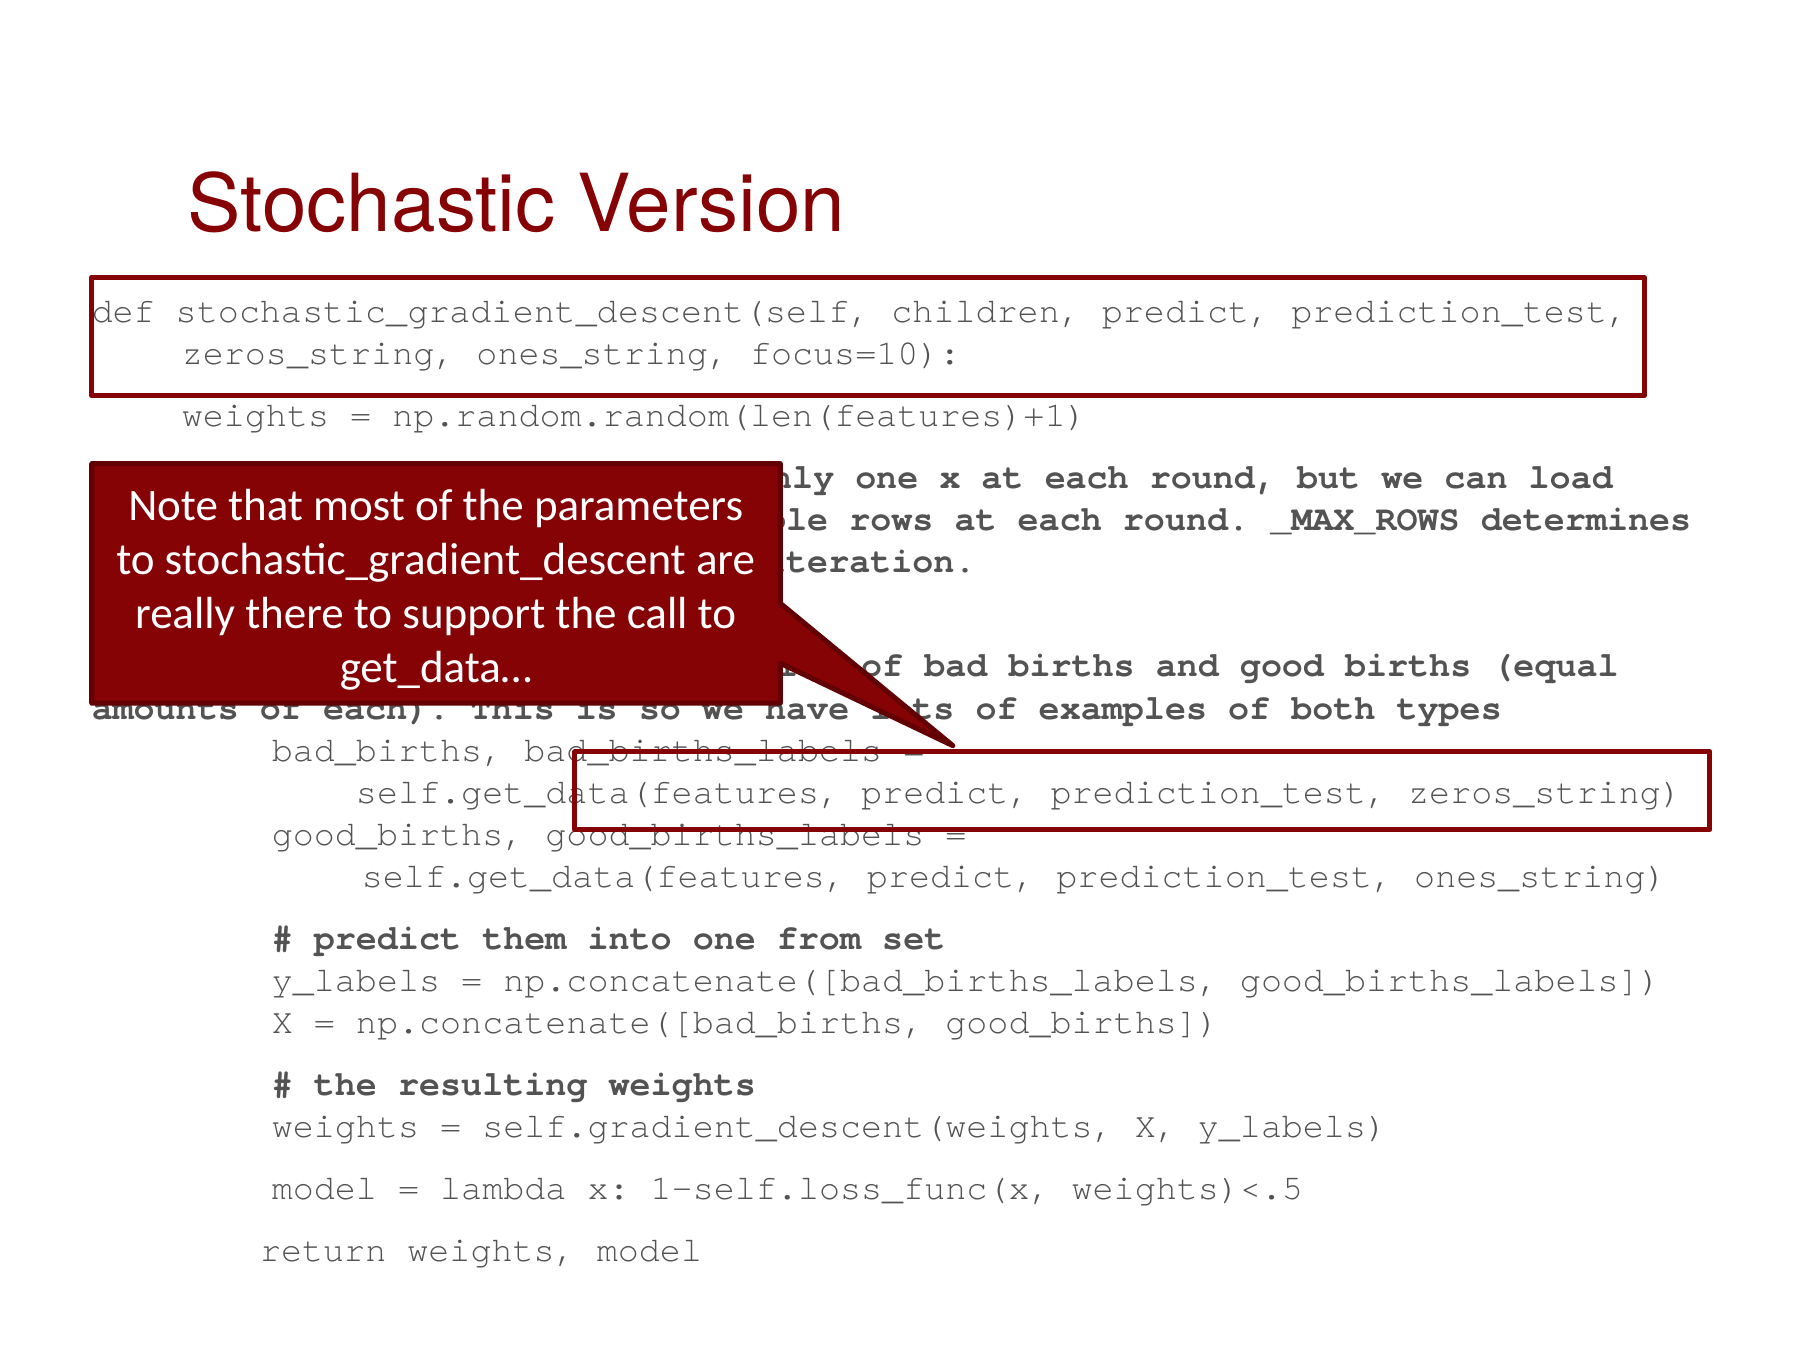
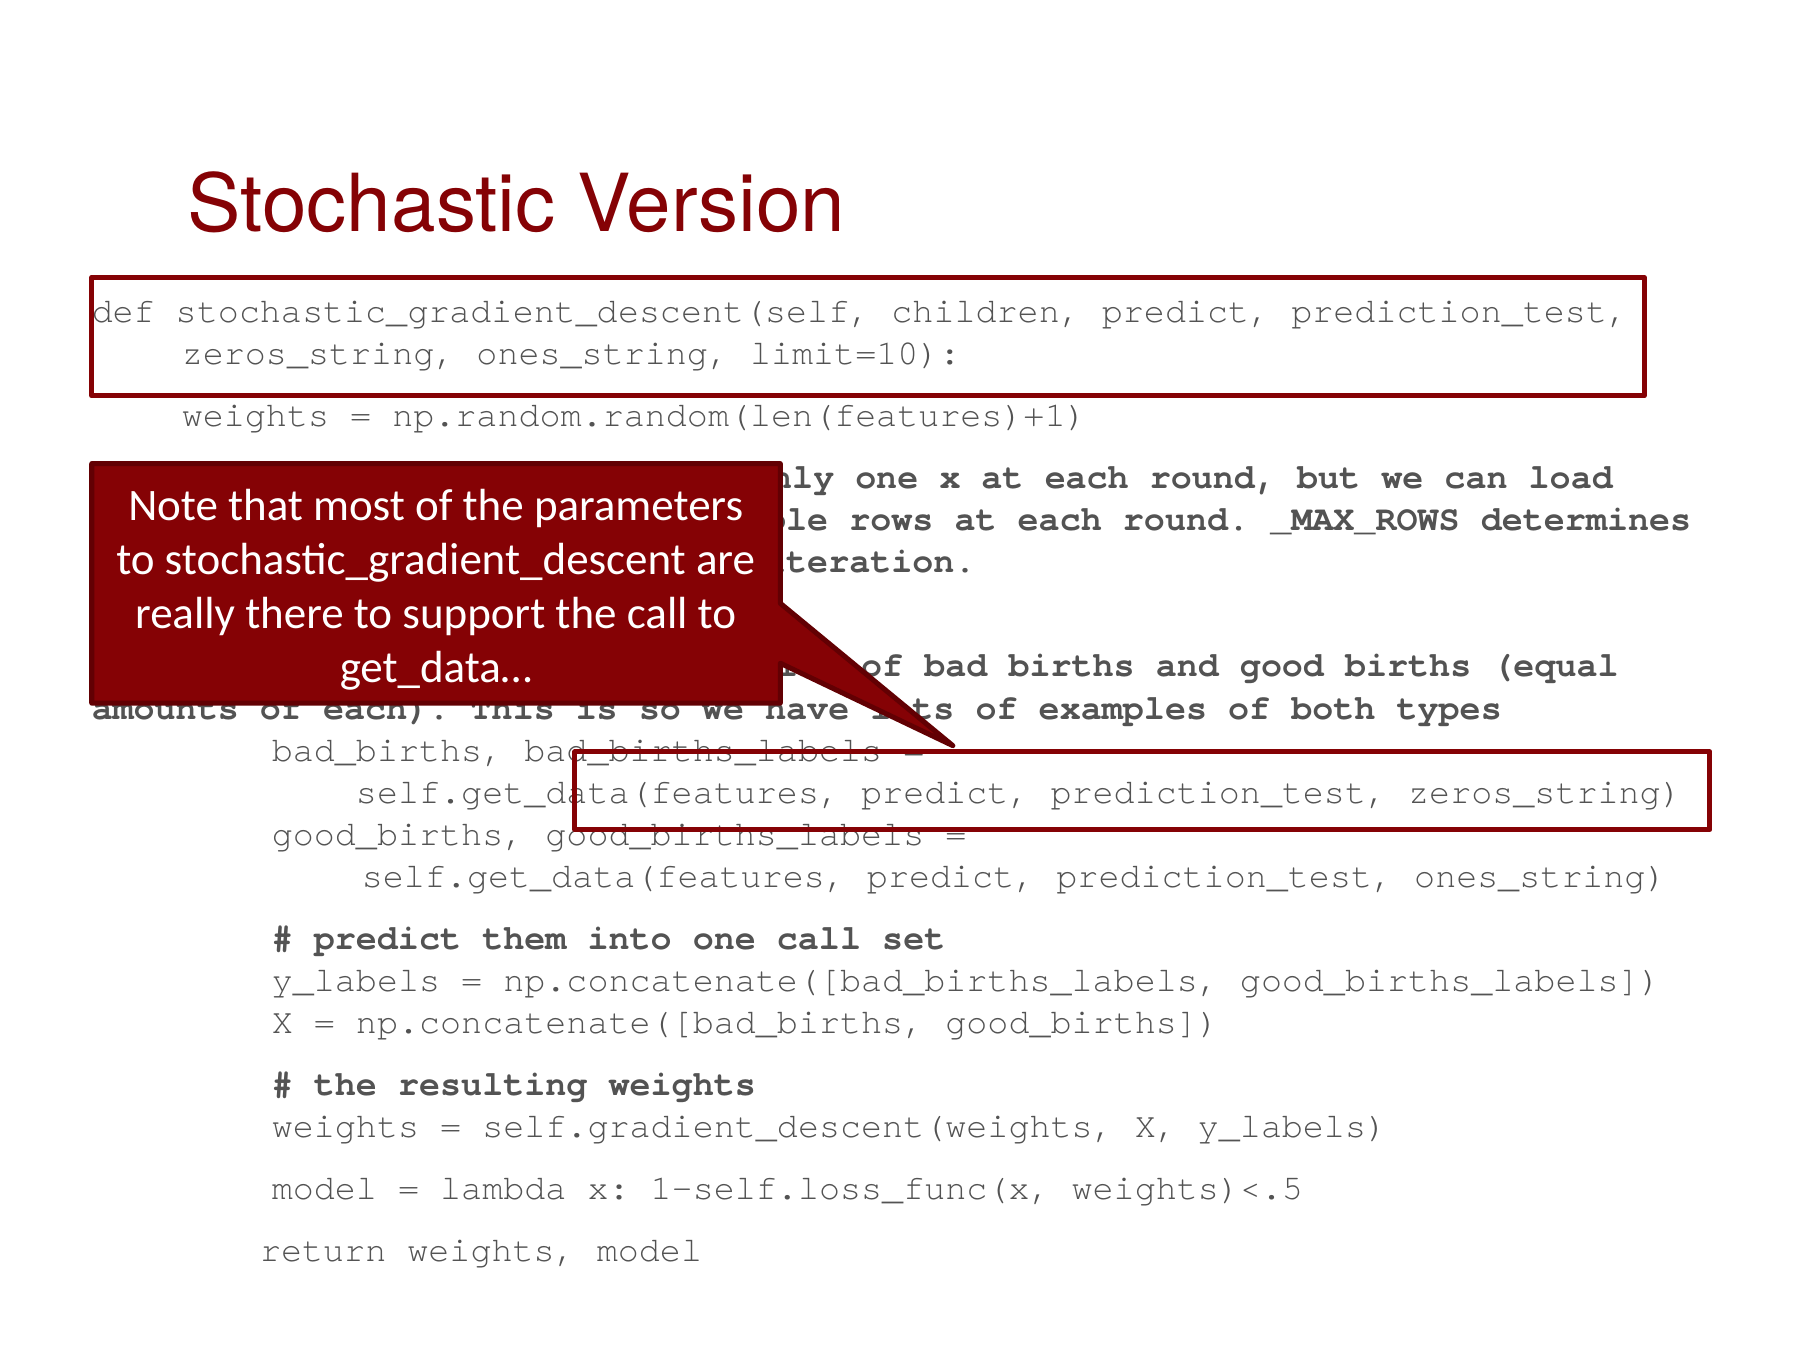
focus=10: focus=10 -> limit=10
one from: from -> call
